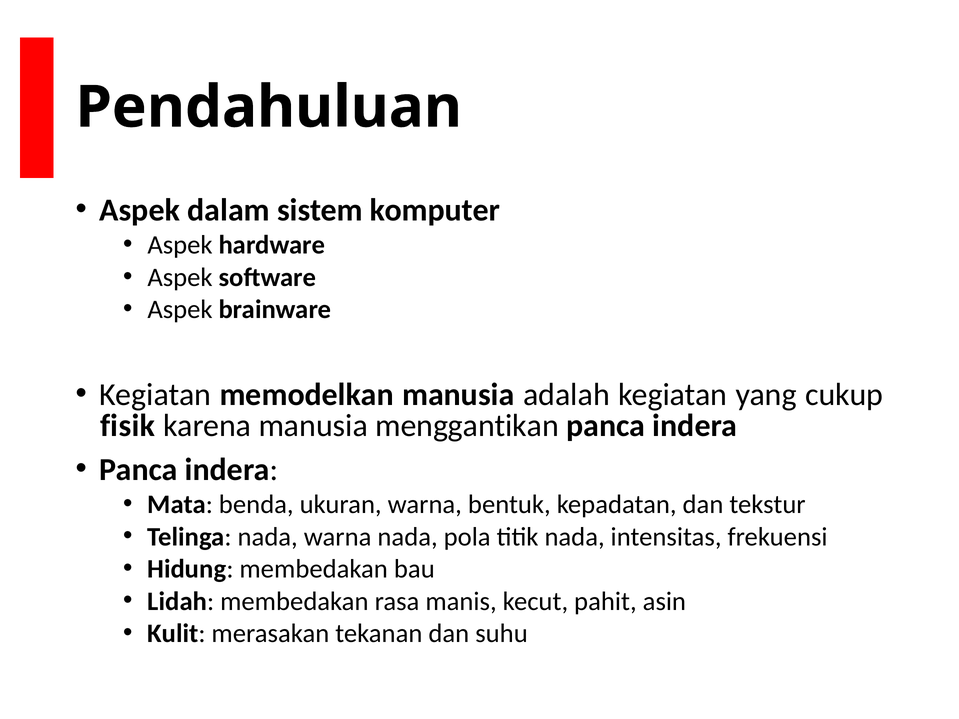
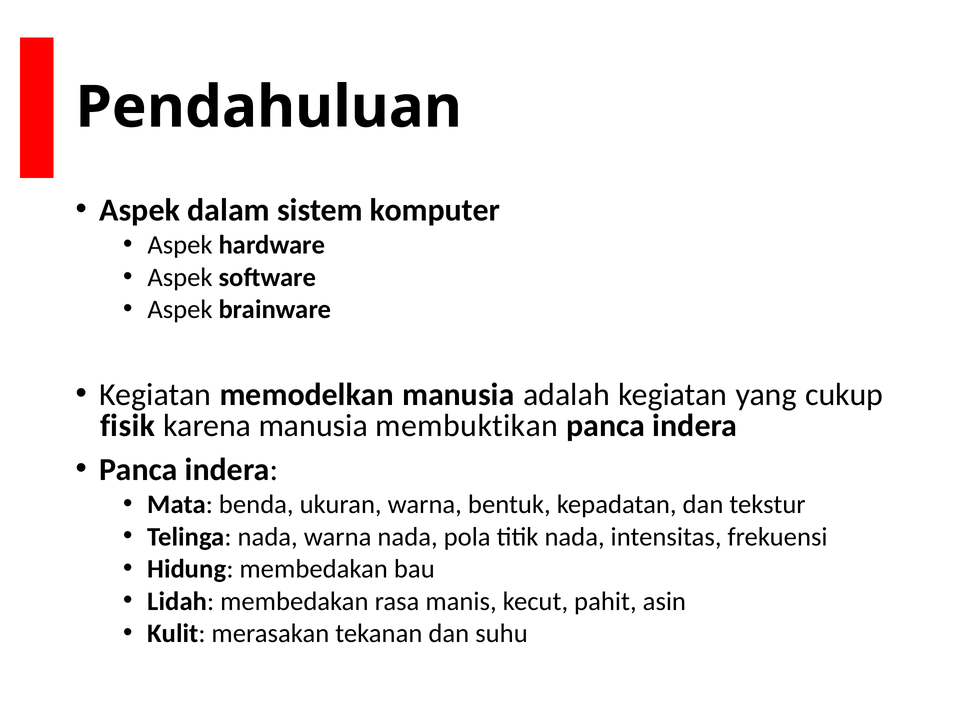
menggantikan: menggantikan -> membuktikan
